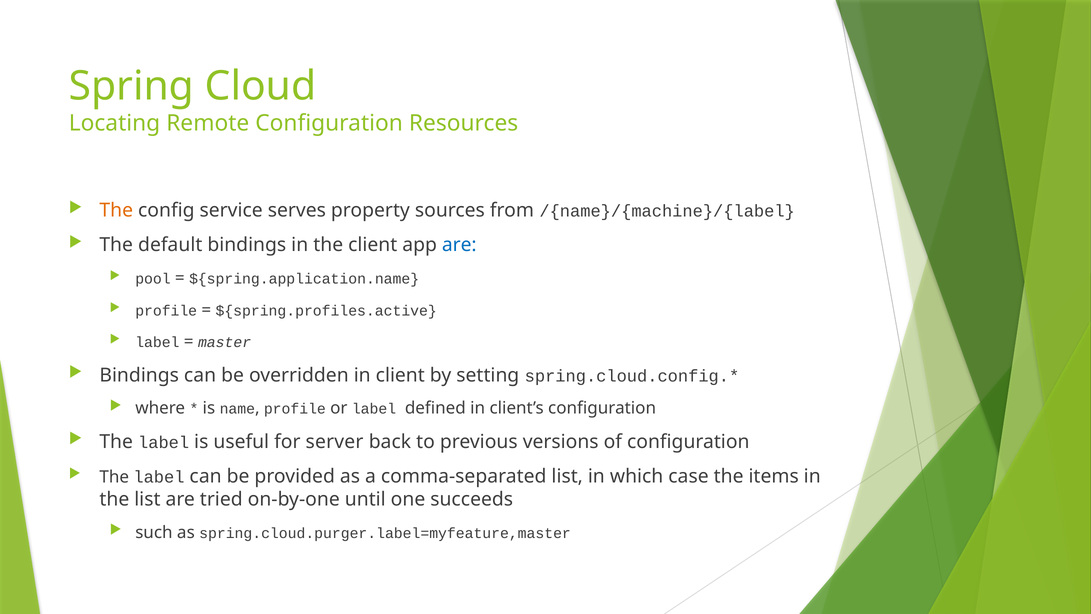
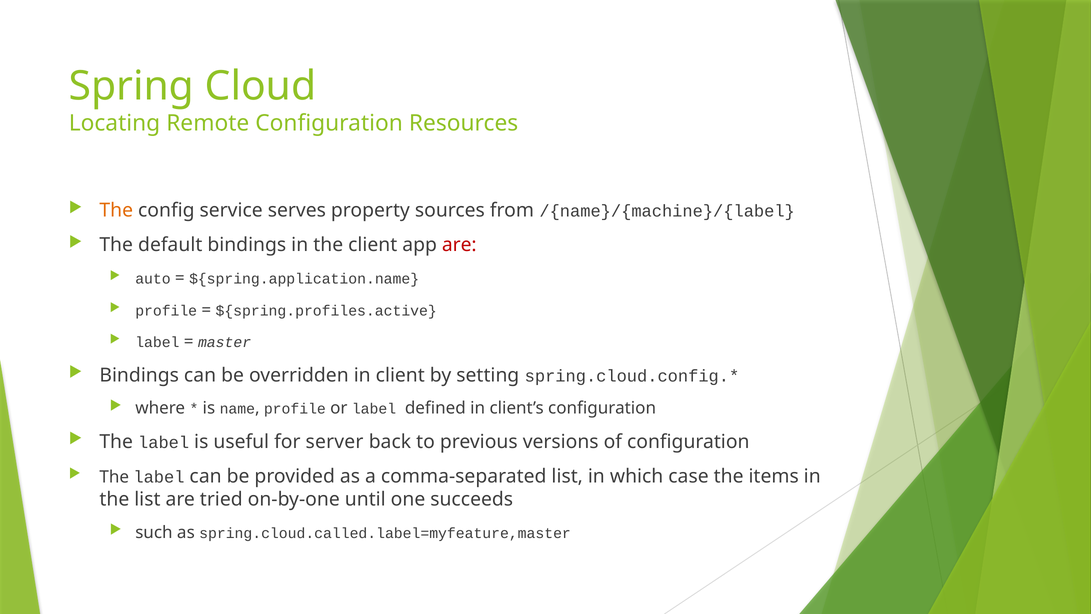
are at (459, 245) colour: blue -> red
pool: pool -> auto
spring.cloud.purger.label=myfeature,master: spring.cloud.purger.label=myfeature,master -> spring.cloud.called.label=myfeature,master
